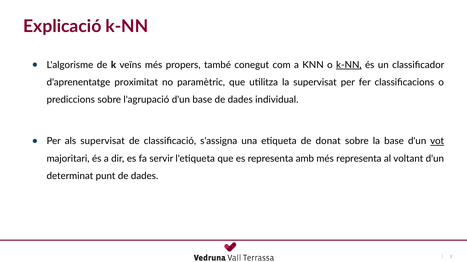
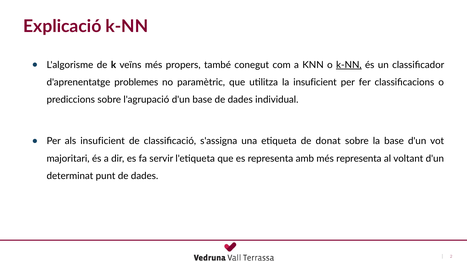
proximitat: proximitat -> problemes
la supervisat: supervisat -> insuficient
als supervisat: supervisat -> insuficient
vot underline: present -> none
